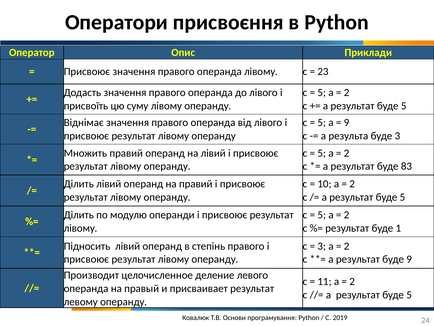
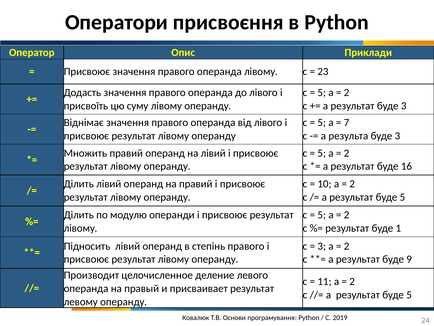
5 at (404, 106): 5 -> 3
9 at (347, 122): 9 -> 7
83: 83 -> 16
